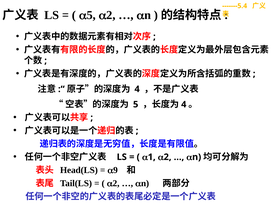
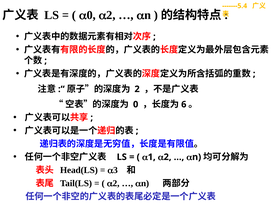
5 at (91, 15): 5 -> 0
4 at (137, 89): 4 -> 2
5 at (136, 104): 5 -> 0
4 at (184, 104): 4 -> 6
9: 9 -> 3
